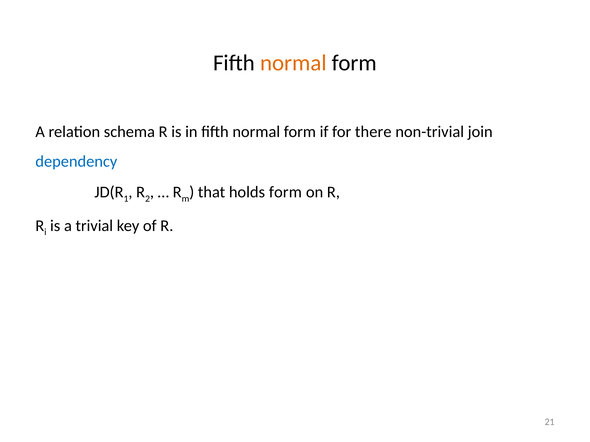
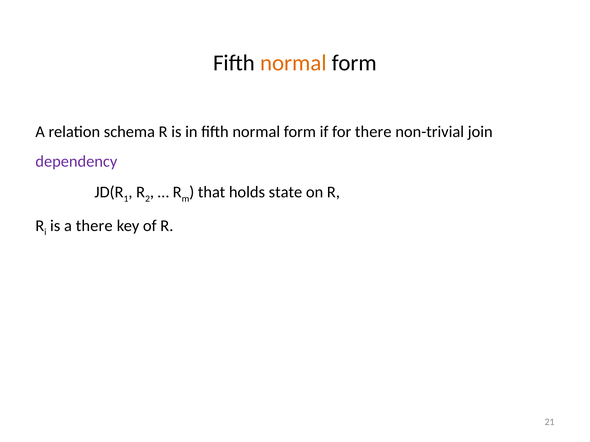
dependency colour: blue -> purple
holds form: form -> state
a trivial: trivial -> there
